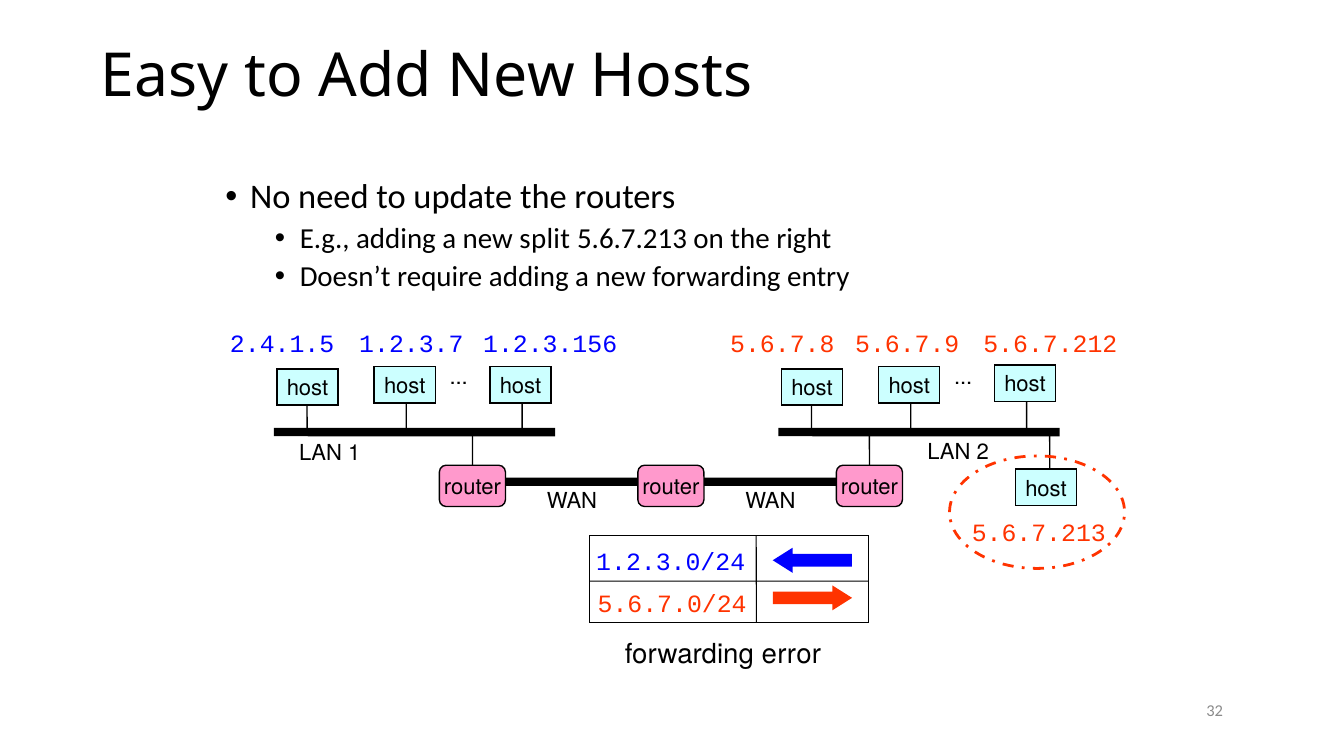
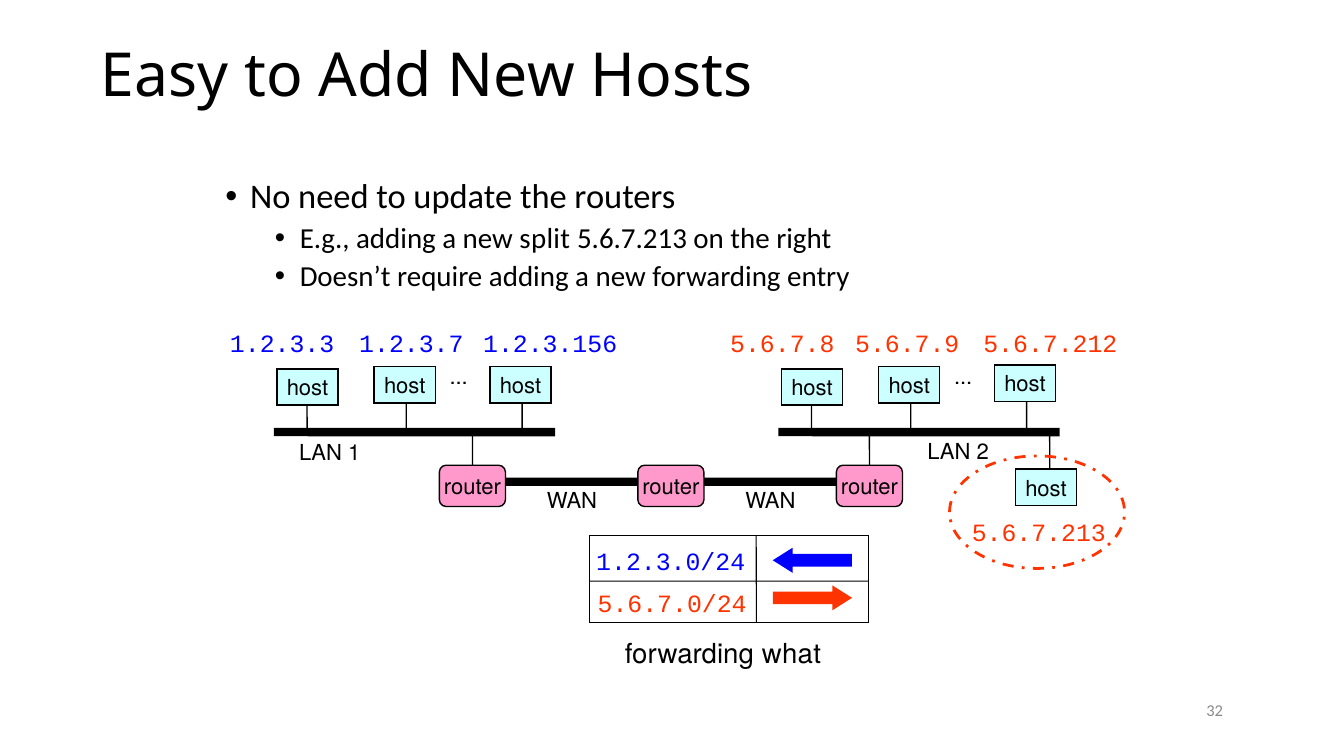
2.4.1.5: 2.4.1.5 -> 1.2.3.3
error: error -> what
